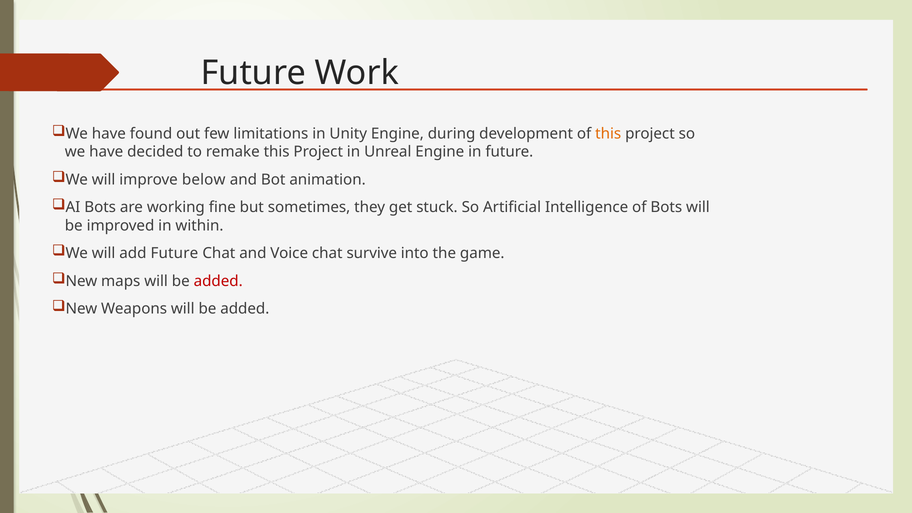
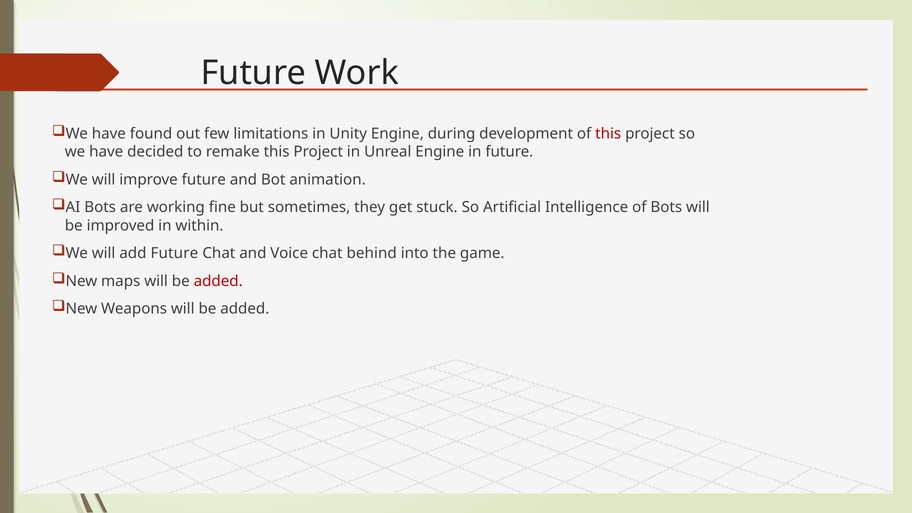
this at (608, 134) colour: orange -> red
improve below: below -> future
survive: survive -> behind
